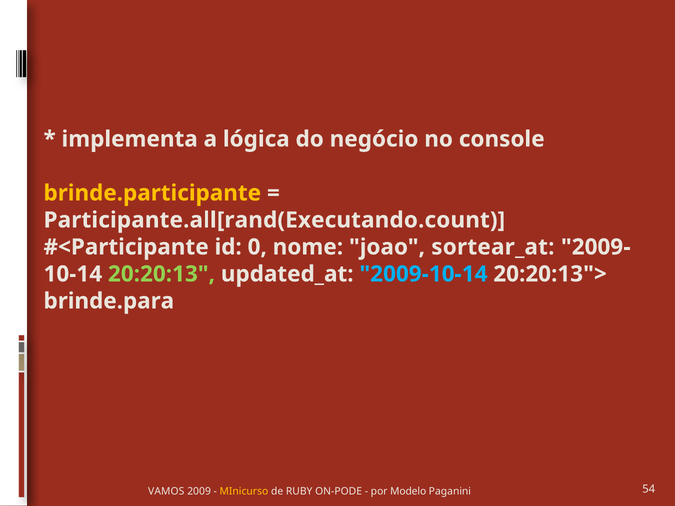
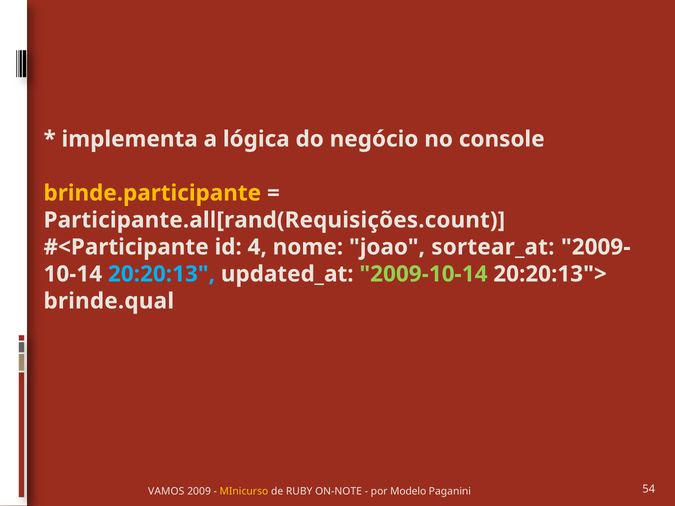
Participante.all[rand(Executando.count: Participante.all[rand(Executando.count -> Participante.all[rand(Requisições.count
0: 0 -> 4
20:20:13 colour: light green -> light blue
2009-10-14 colour: light blue -> light green
brinde.para: brinde.para -> brinde.qual
ON-PODE: ON-PODE -> ON-NOTE
